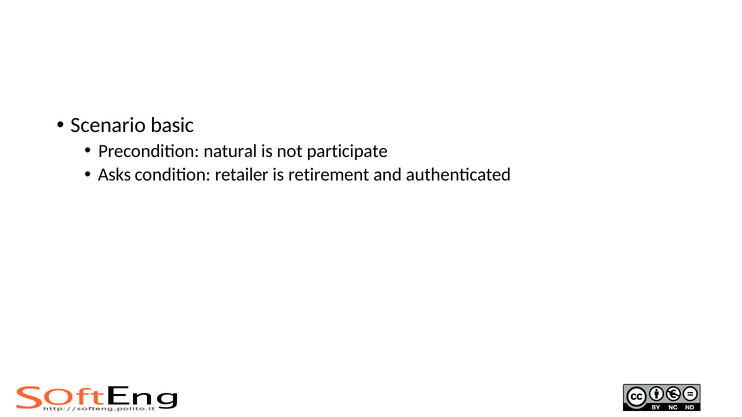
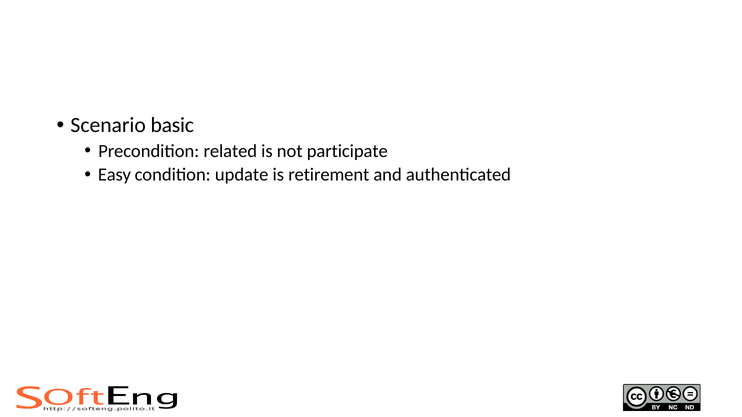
natural: natural -> related
Asks: Asks -> Easy
retailer: retailer -> update
